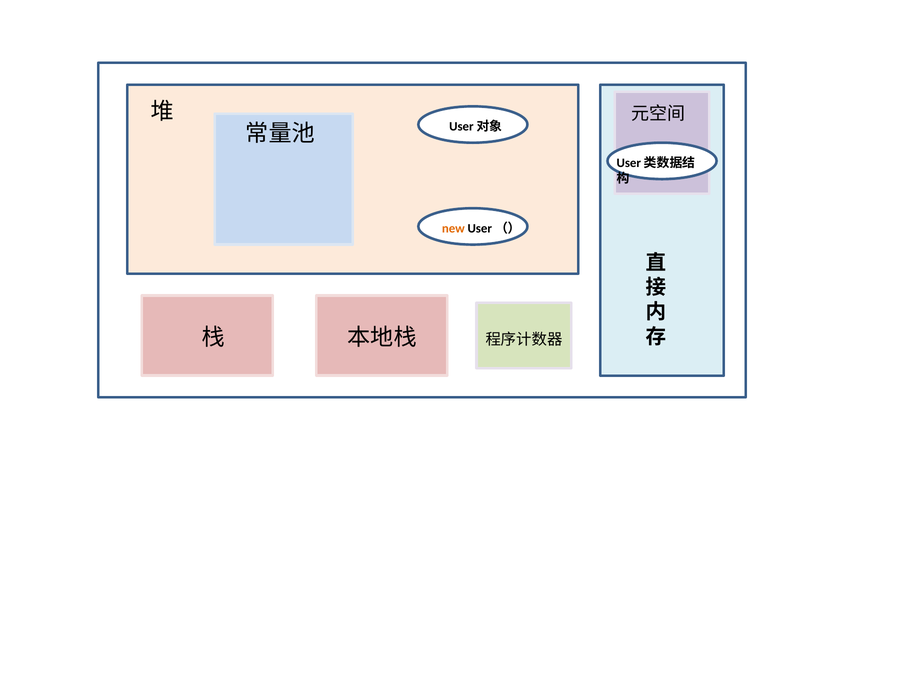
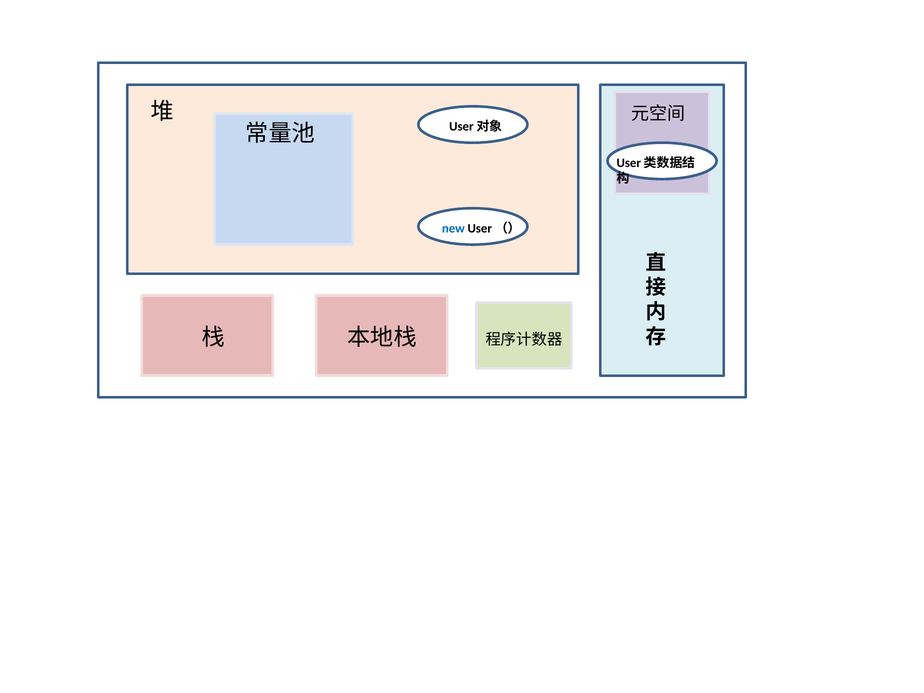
new colour: orange -> blue
